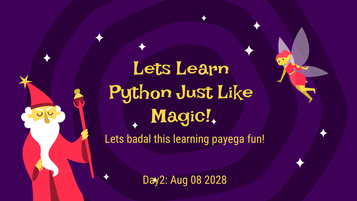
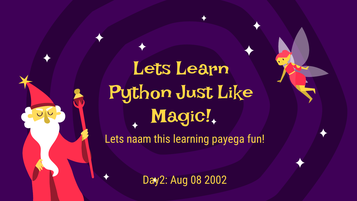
badal: badal -> naam
2028: 2028 -> 2002
